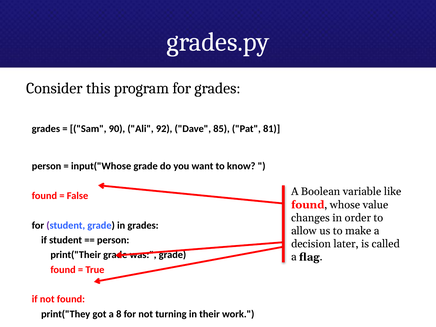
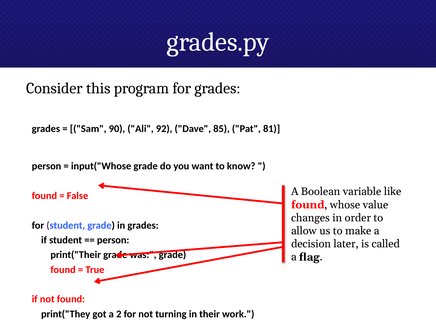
8: 8 -> 2
